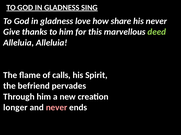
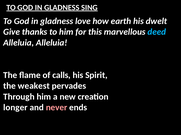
share: share -> earth
his never: never -> dwelt
deed colour: light green -> light blue
befriend: befriend -> weakest
